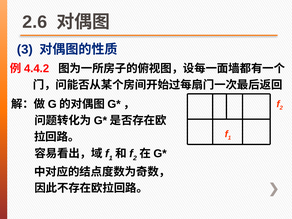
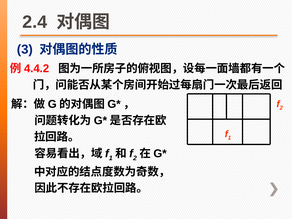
2.6: 2.6 -> 2.4
